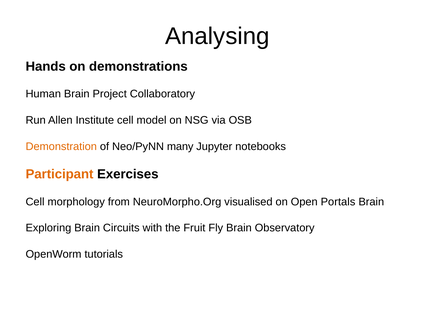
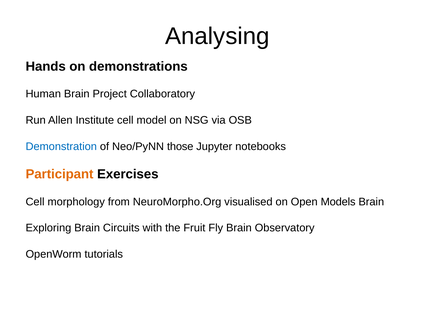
Demonstration colour: orange -> blue
many: many -> those
Portals: Portals -> Models
